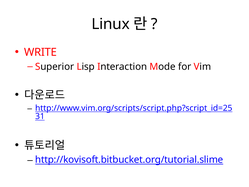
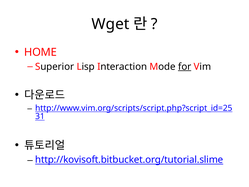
Linux: Linux -> Wget
WRITE: WRITE -> HOME
for underline: none -> present
